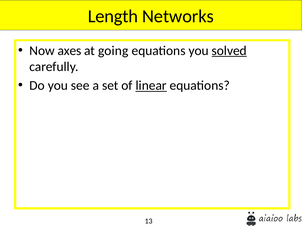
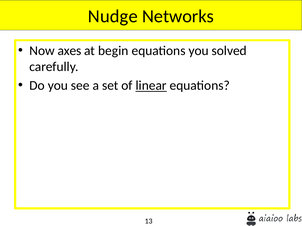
Length: Length -> Nudge
going: going -> begin
solved underline: present -> none
